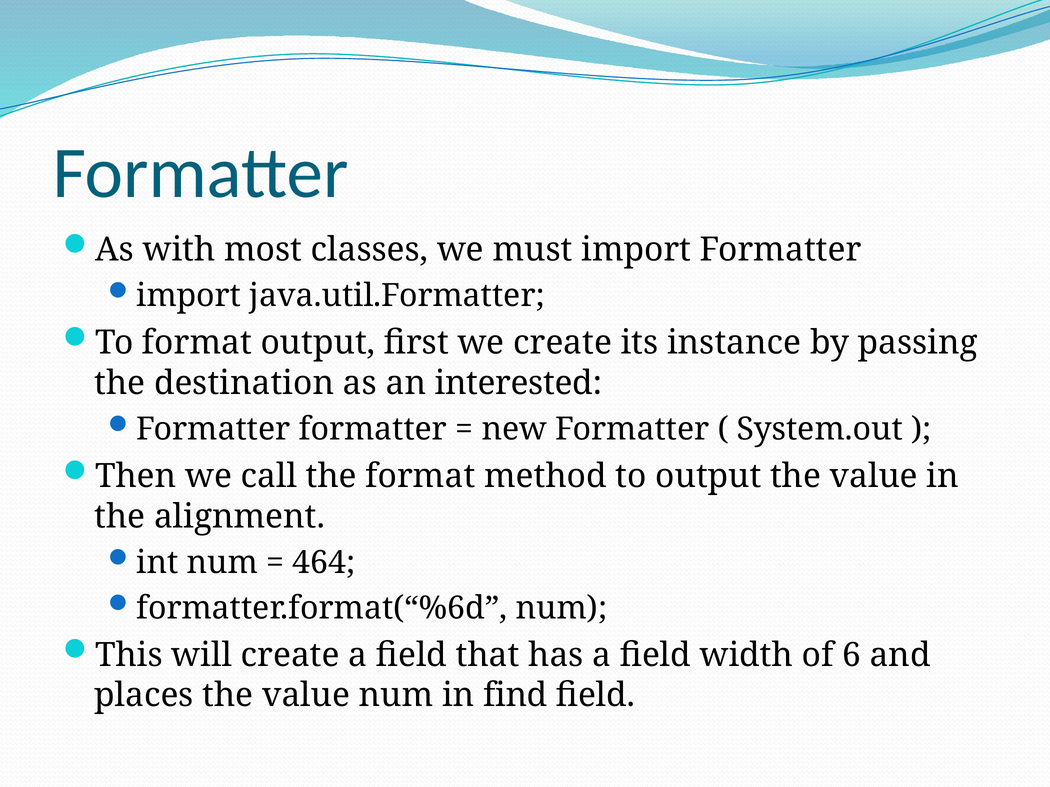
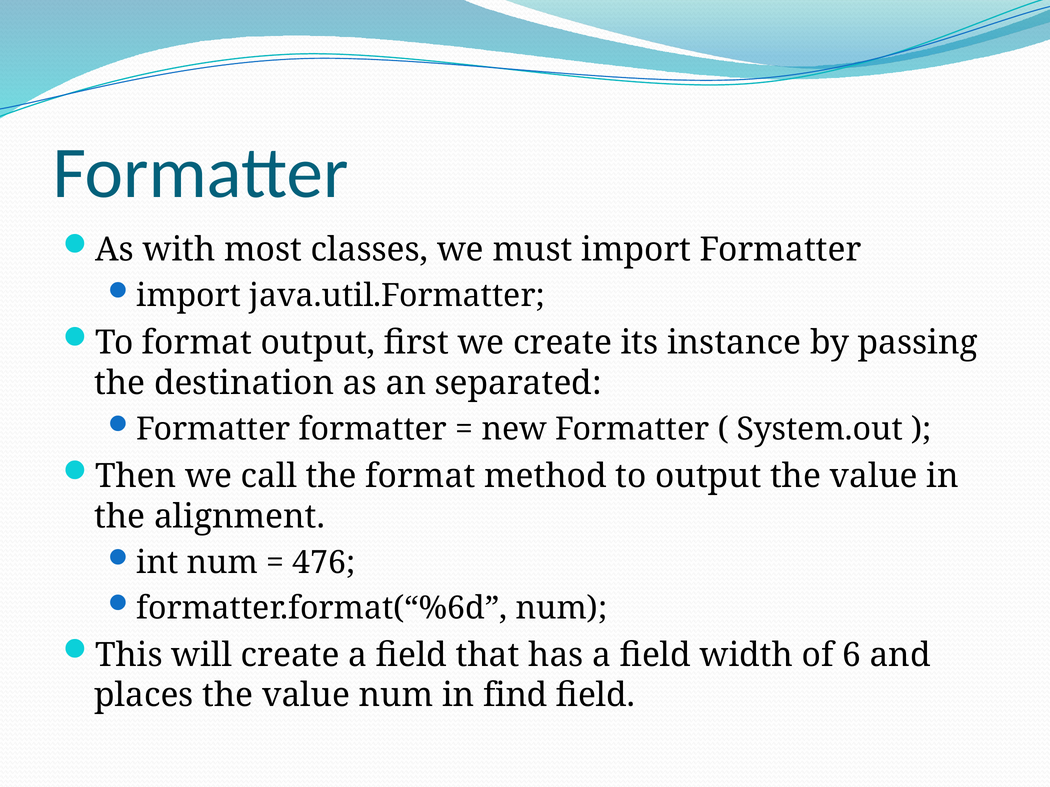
interested: interested -> separated
464: 464 -> 476
